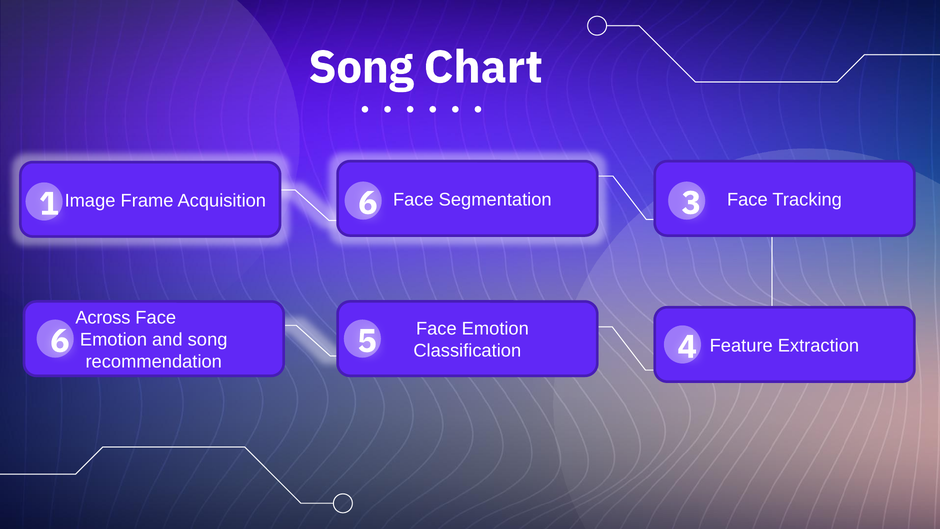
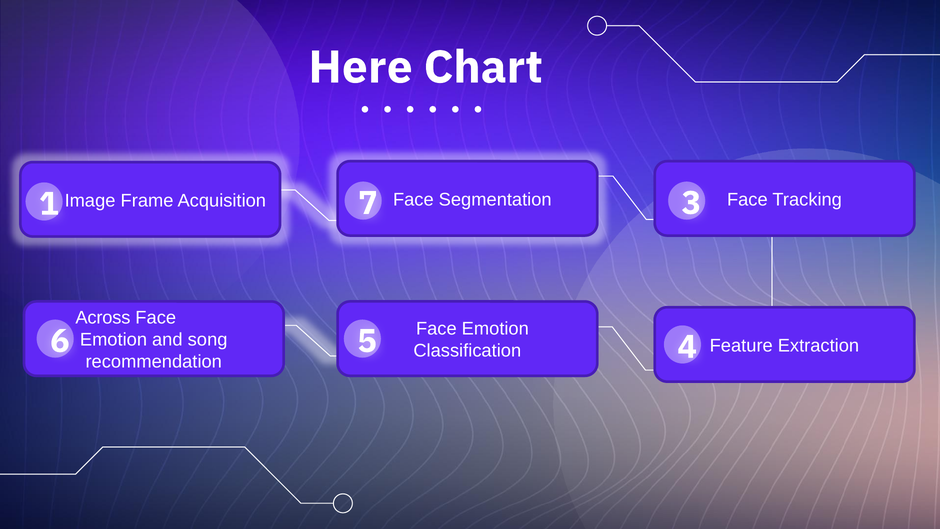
Song at (361, 67): Song -> Here
1 6: 6 -> 7
